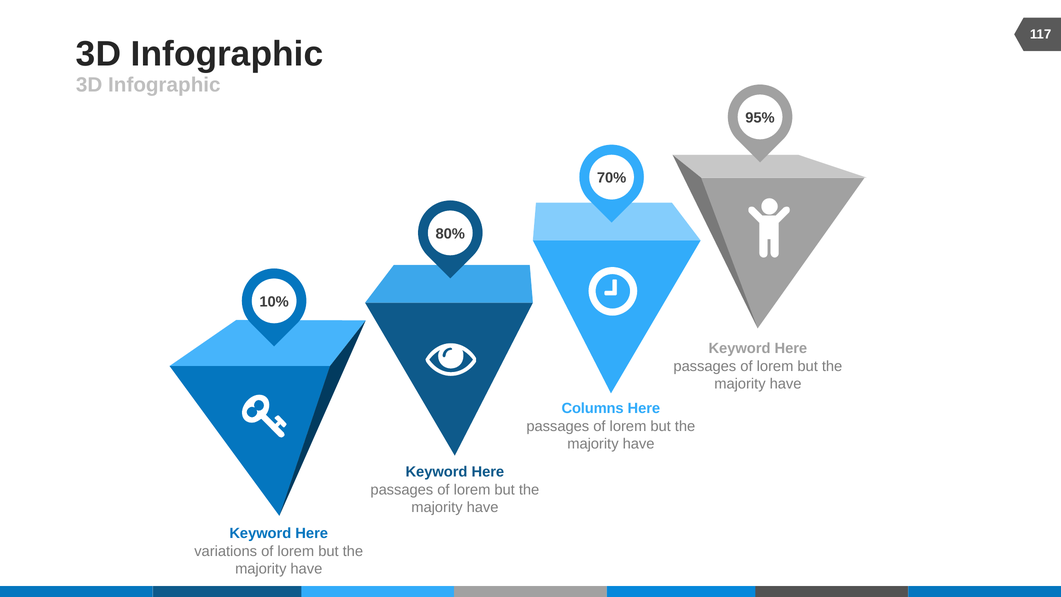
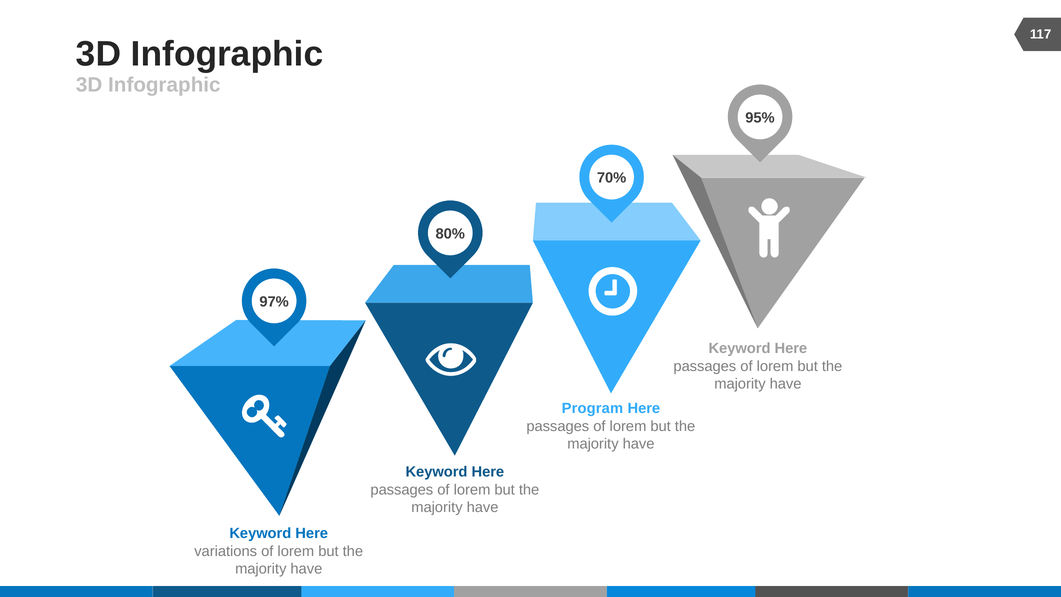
10%: 10% -> 97%
Columns: Columns -> Program
